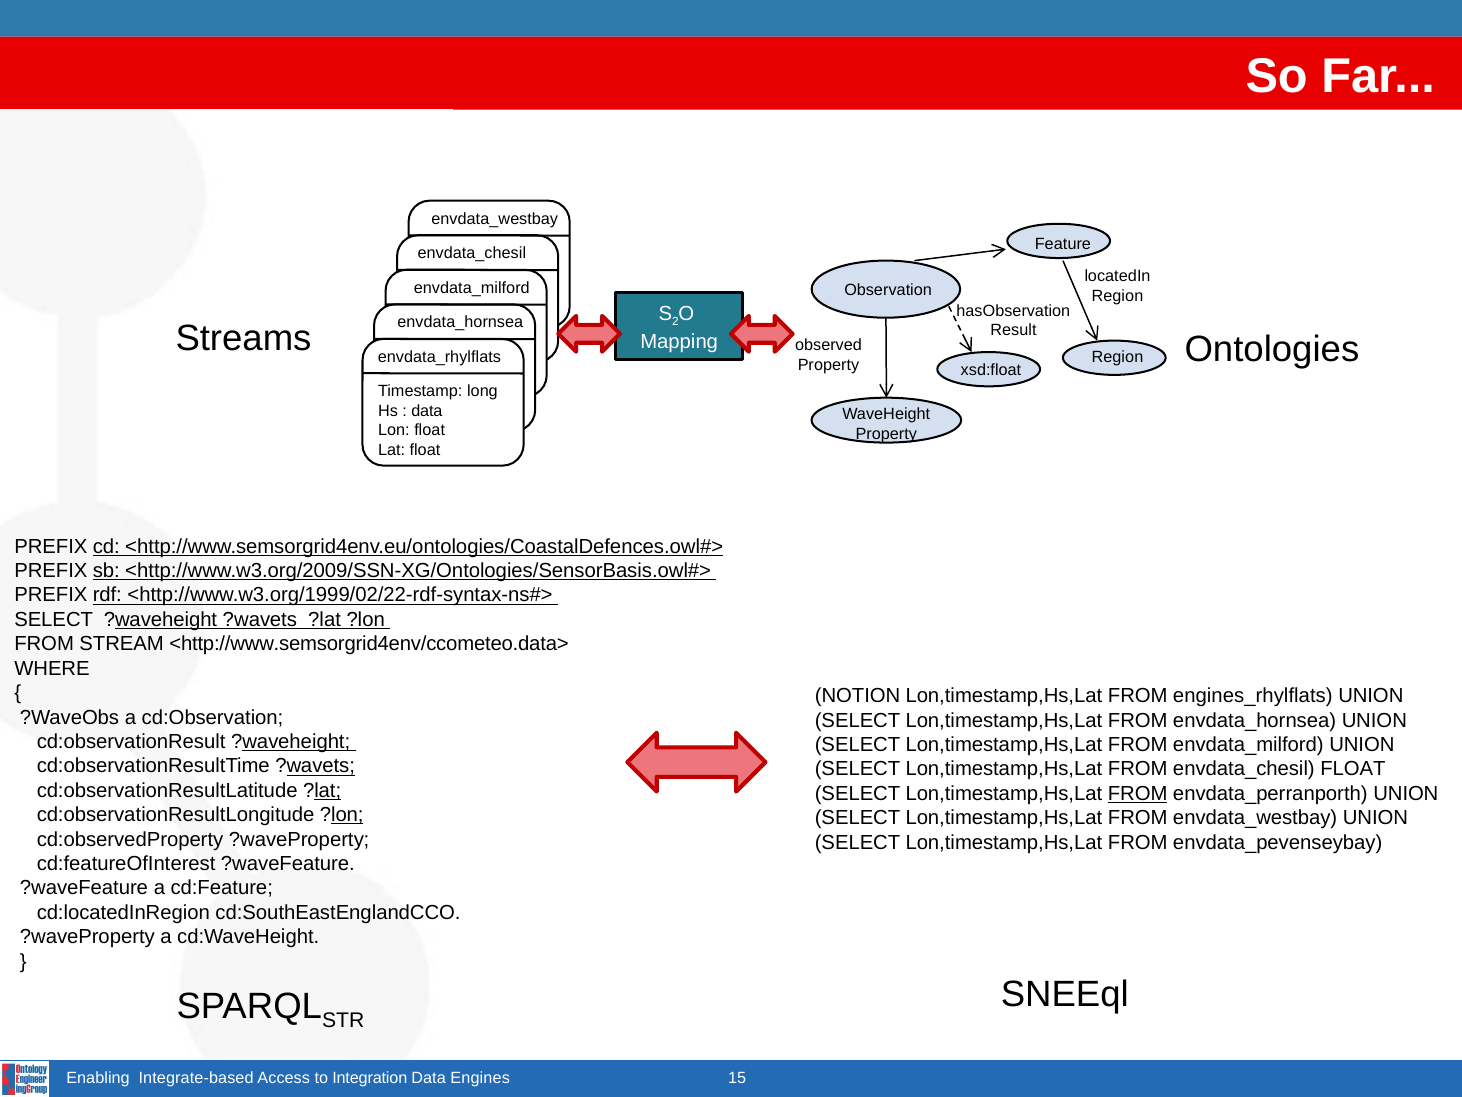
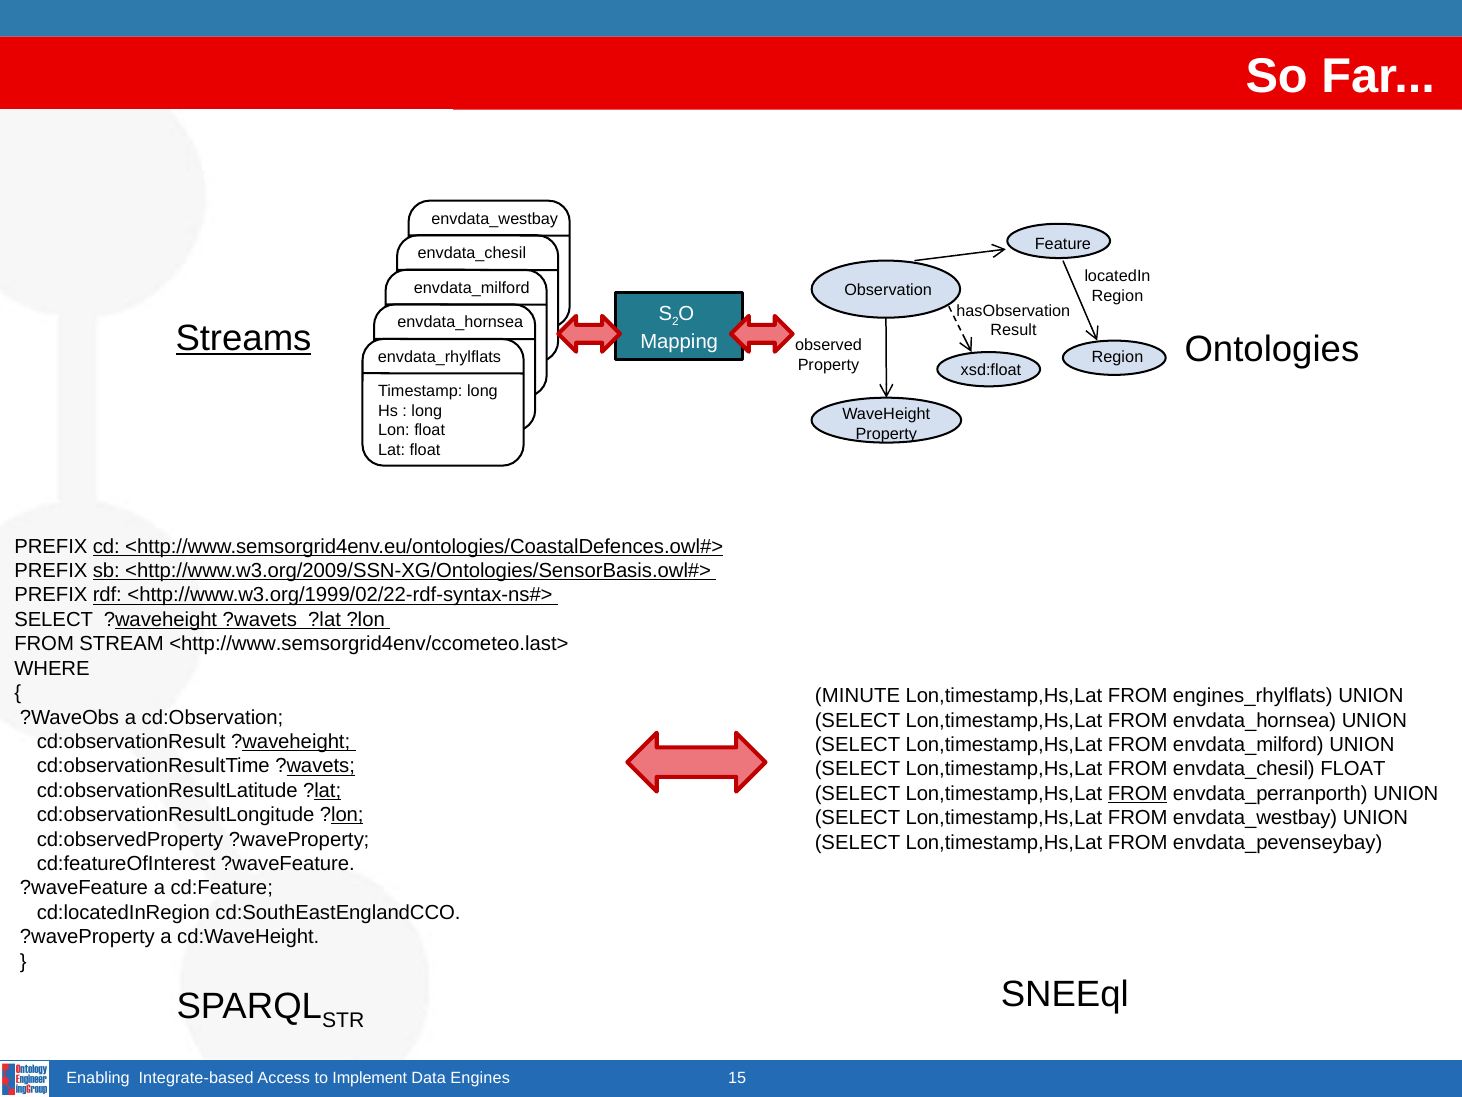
Streams underline: none -> present
data at (427, 411): data -> long
<http://www.semsorgrid4env/ccometeo.data>: <http://www.semsorgrid4env/ccometeo.data> -> <http://www.semsorgrid4env/ccometeo.last>
NOTION: NOTION -> MINUTE
Integration: Integration -> Implement
